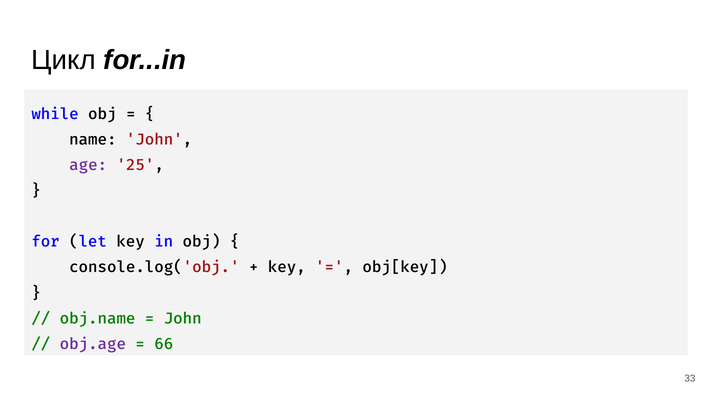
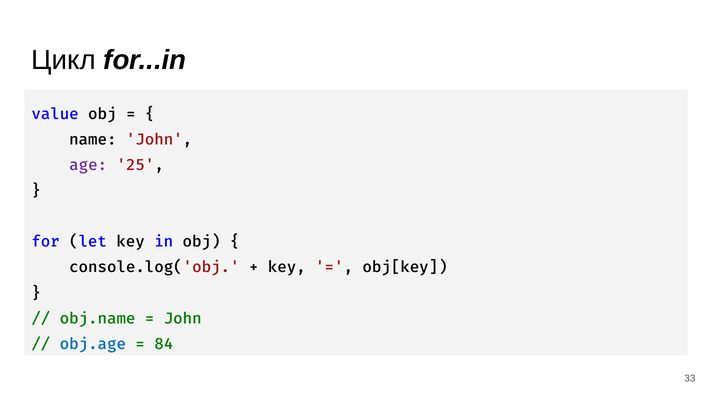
while: while -> value
obj.age colour: purple -> blue
66: 66 -> 84
